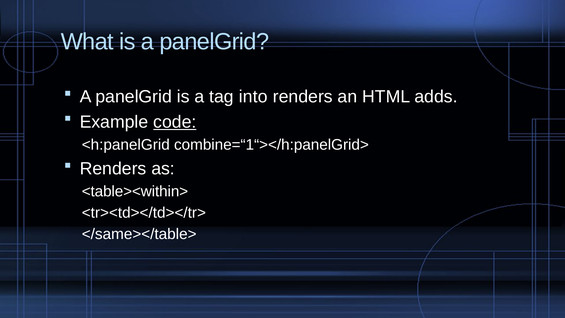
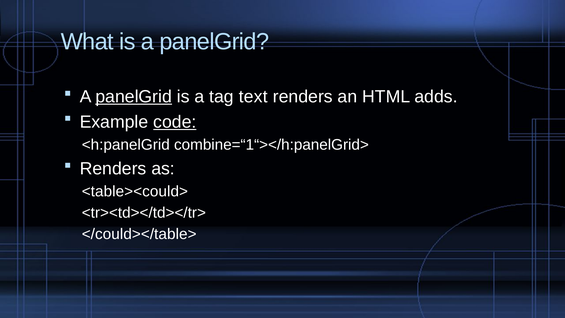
panelGrid at (134, 97) underline: none -> present
into: into -> text
<table><within>: <table><within> -> <table><could>
</same></table>: </same></table> -> </could></table>
